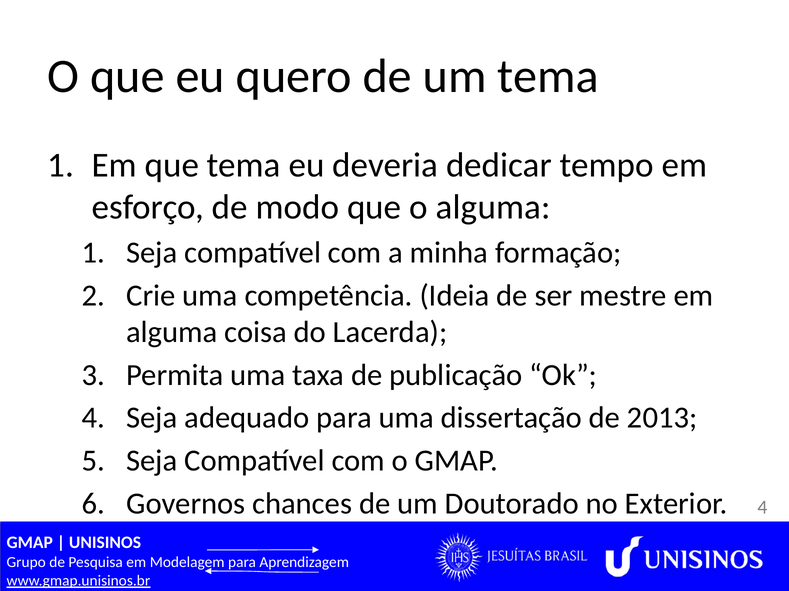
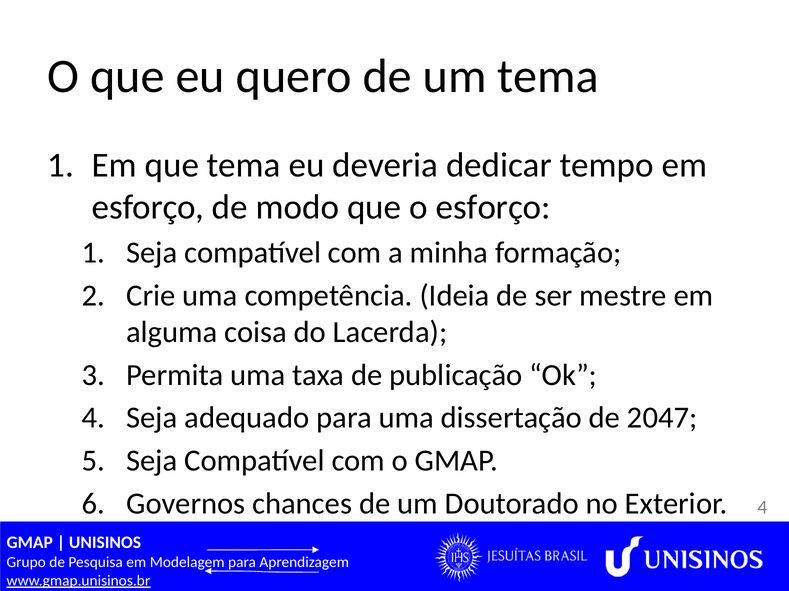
o alguma: alguma -> esforço
2013: 2013 -> 2047
